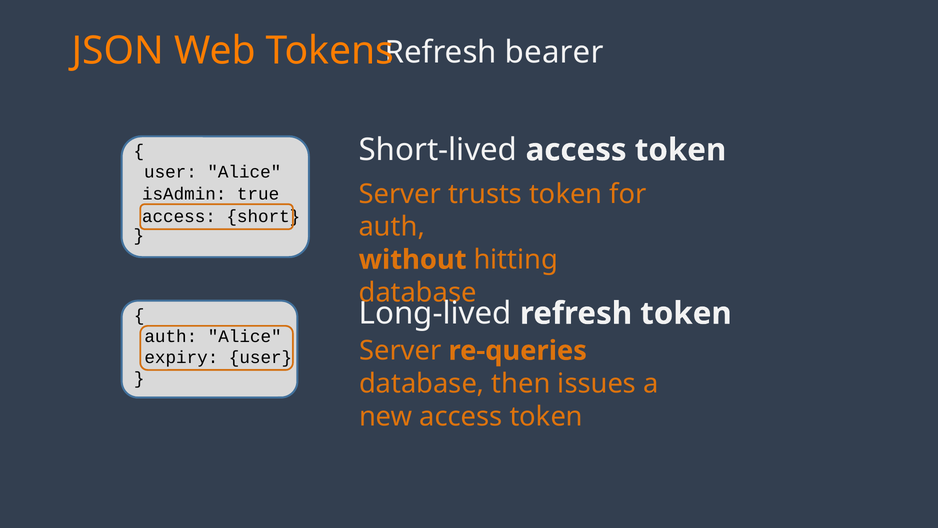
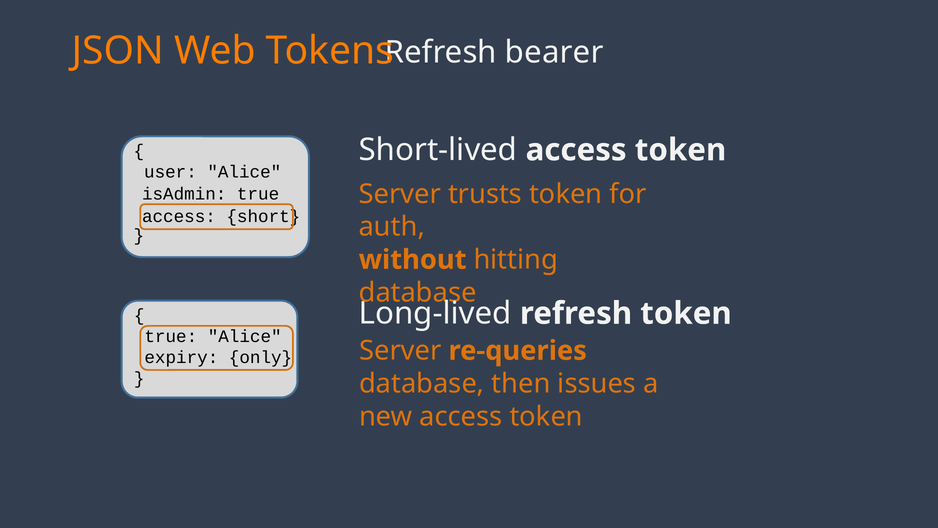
auth at (171, 336): auth -> true
expiry user: user -> only
